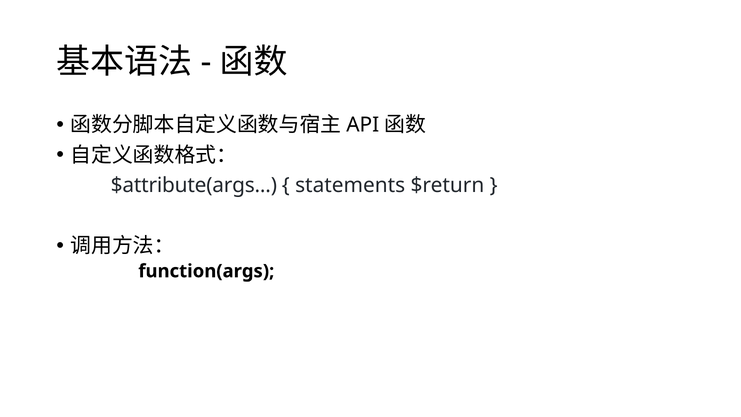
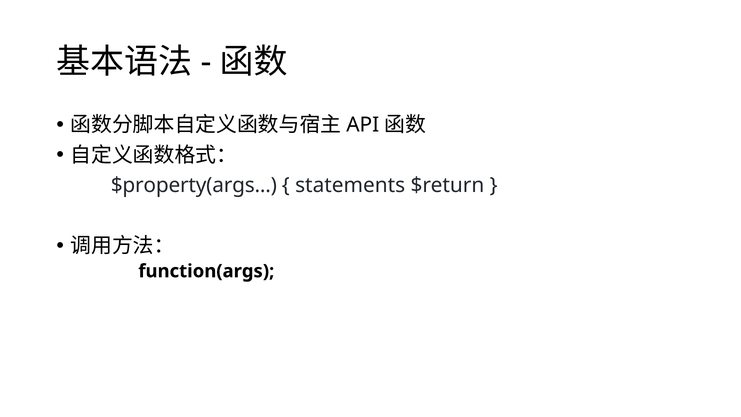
$attribute(args: $attribute(args -> $property(args
